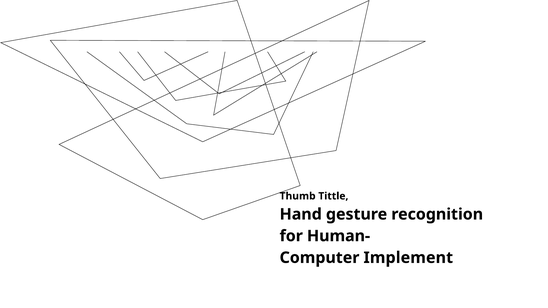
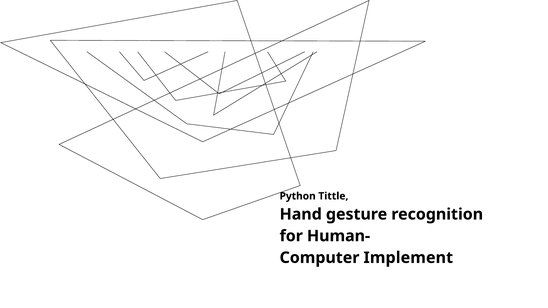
Thumb: Thumb -> Python
